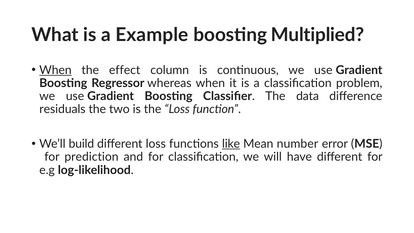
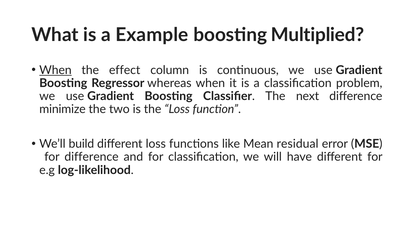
data: data -> next
residuals: residuals -> minimize
like underline: present -> none
number: number -> residual
for prediction: prediction -> difference
